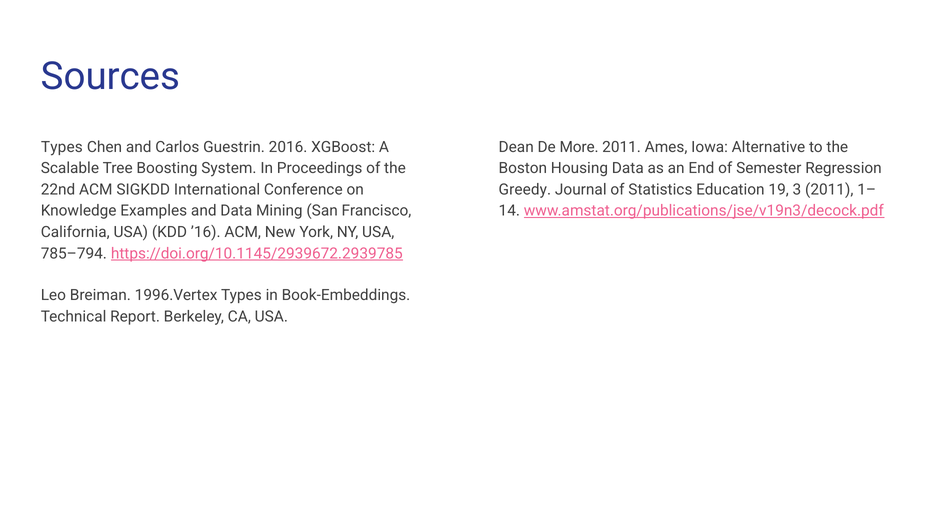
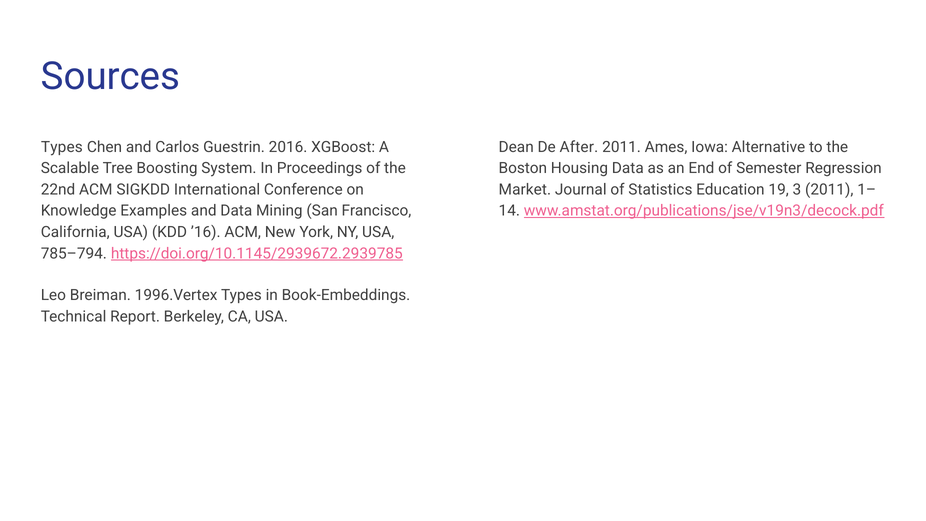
More: More -> After
Greedy: Greedy -> Market
